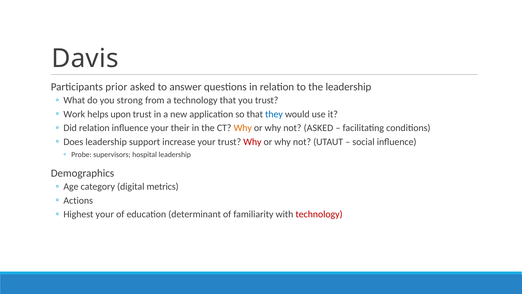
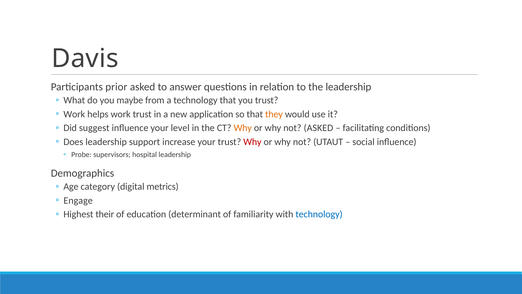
strong: strong -> maybe
helps upon: upon -> work
they colour: blue -> orange
Did relation: relation -> suggest
their: their -> level
Actions: Actions -> Engage
Highest your: your -> their
technology at (319, 214) colour: red -> blue
